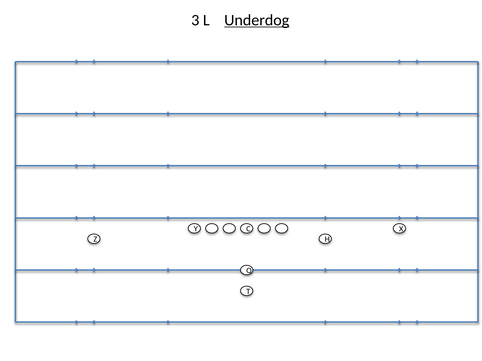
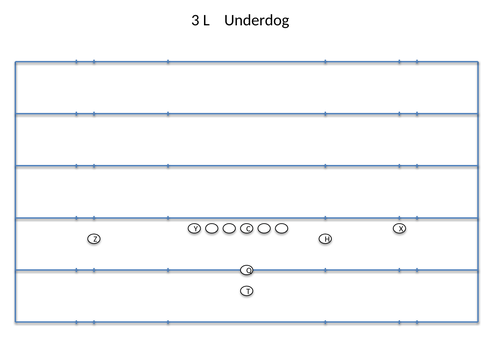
Underdog underline: present -> none
